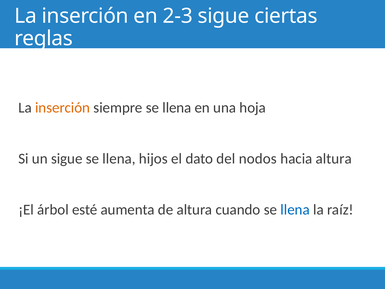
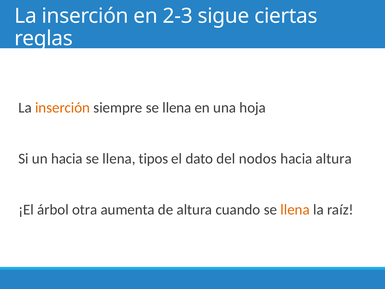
un sigue: sigue -> hacia
hijos: hijos -> tipos
esté: esté -> otra
llena at (295, 209) colour: blue -> orange
